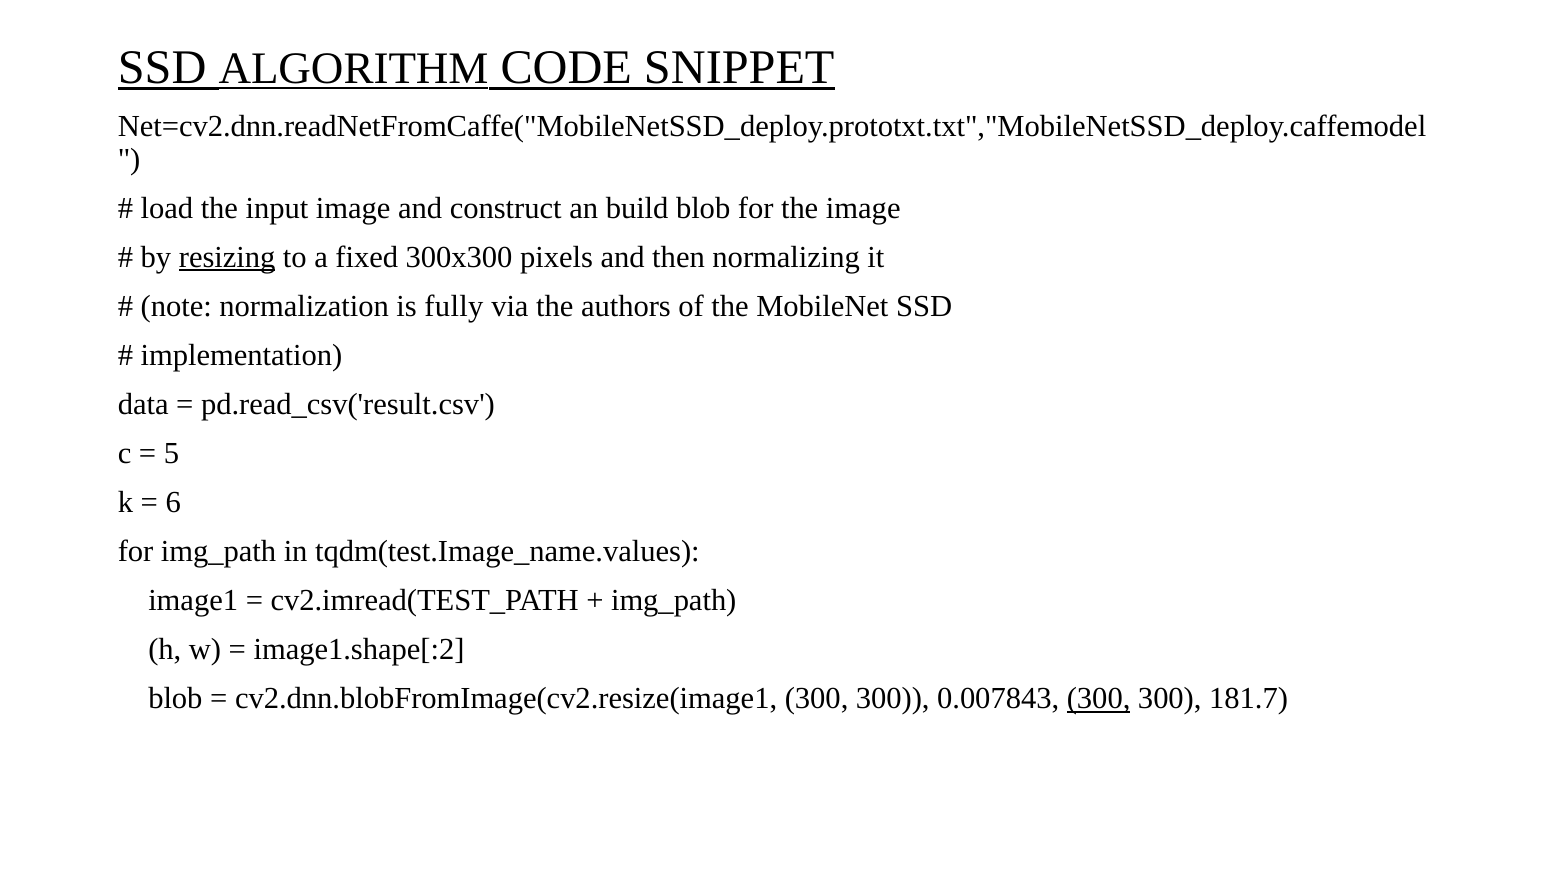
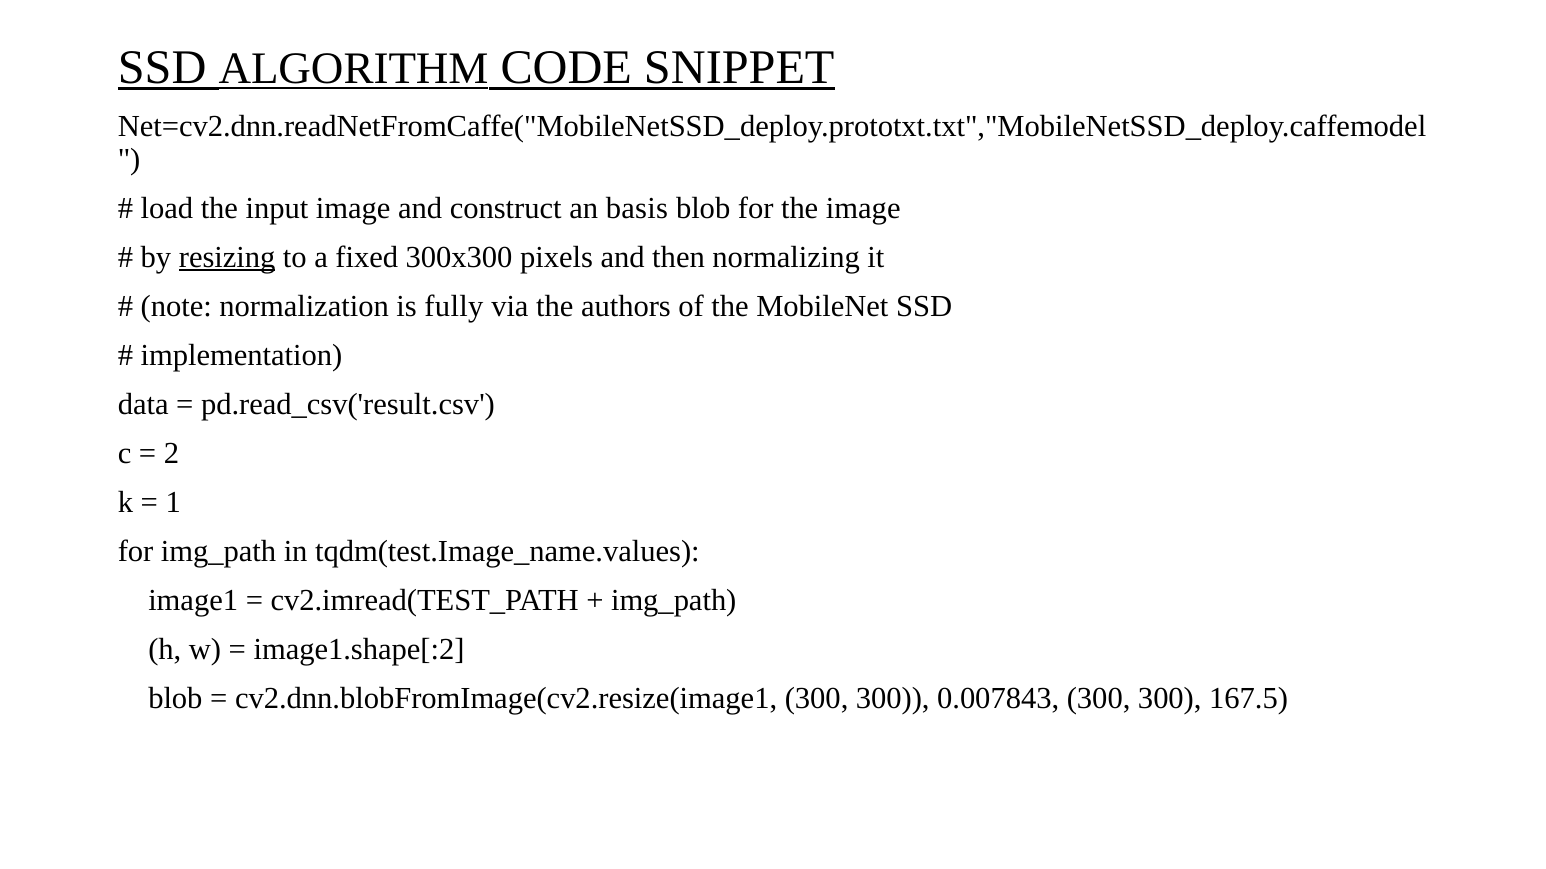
build: build -> basis
5: 5 -> 2
6: 6 -> 1
300 at (1099, 699) underline: present -> none
181.7: 181.7 -> 167.5
